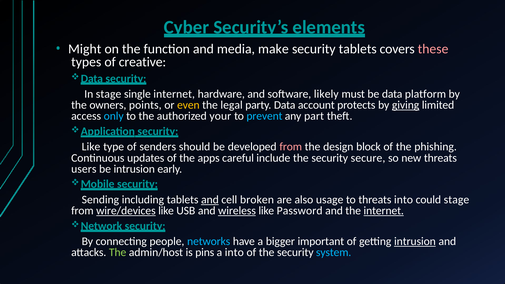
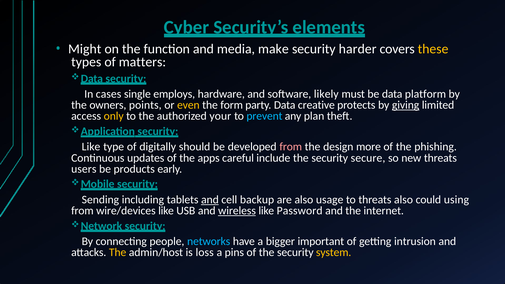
security tablets: tablets -> harder
these colour: pink -> yellow
creative: creative -> matters
In stage: stage -> cases
single internet: internet -> employs
legal: legal -> form
account: account -> creative
only colour: light blue -> yellow
part: part -> plan
senders: senders -> digitally
block: block -> more
be intrusion: intrusion -> products
broken: broken -> backup
threats into: into -> also
could stage: stage -> using
wire/devices underline: present -> none
internet at (384, 211) underline: present -> none
intrusion at (415, 241) underline: present -> none
The at (118, 252) colour: light green -> yellow
pins: pins -> loss
a into: into -> pins
system colour: light blue -> yellow
